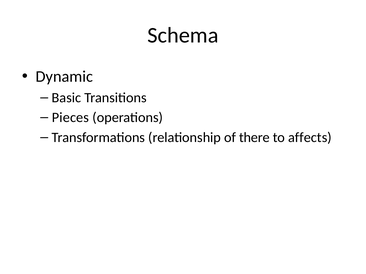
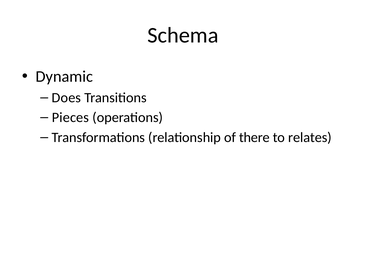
Basic: Basic -> Does
affects: affects -> relates
